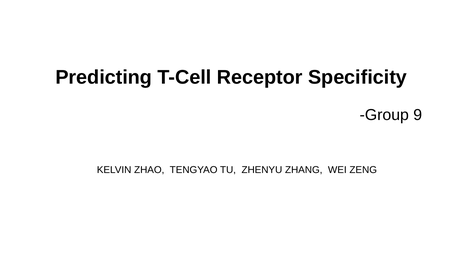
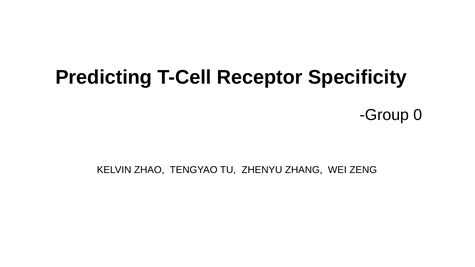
9: 9 -> 0
